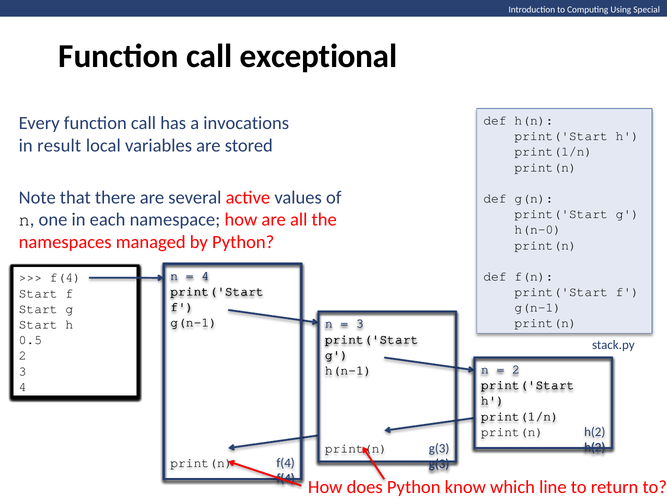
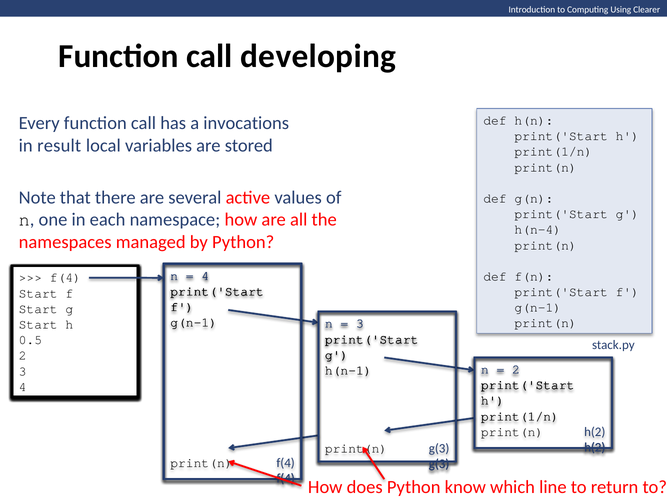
Special: Special -> Clearer
exceptional: exceptional -> developing
h(n-0: h(n-0 -> h(n-4
